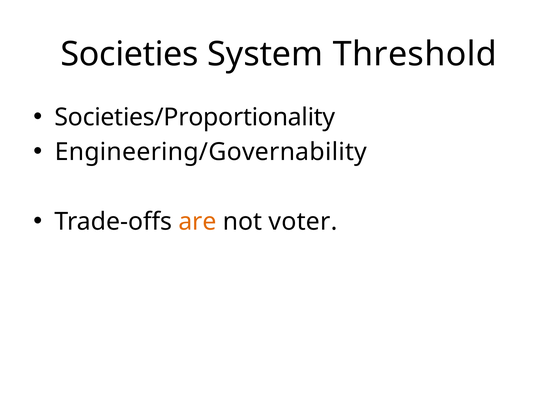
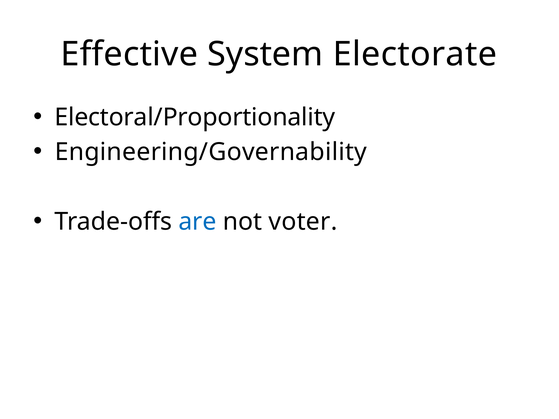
Societies: Societies -> Effective
Threshold: Threshold -> Electorate
Societies/Proportionality: Societies/Proportionality -> Electoral/Proportionality
are colour: orange -> blue
